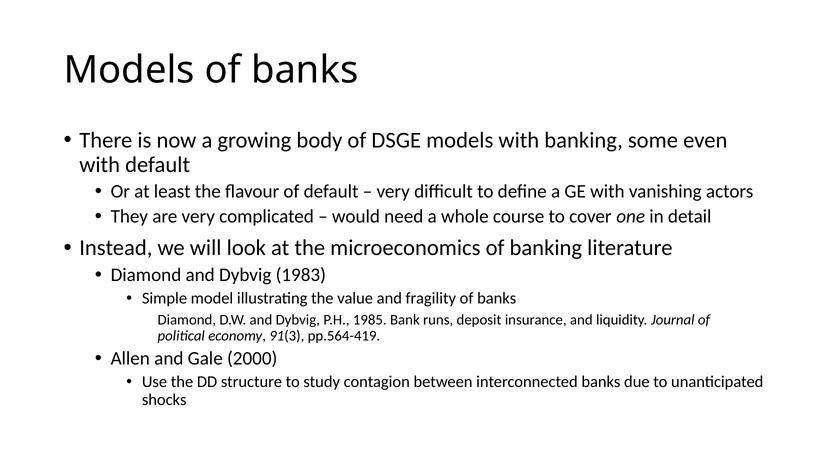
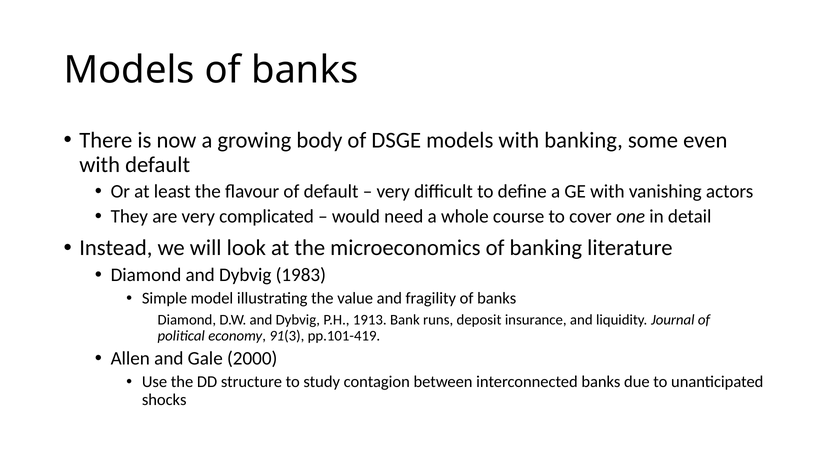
1985: 1985 -> 1913
pp.564-419: pp.564-419 -> pp.101-419
